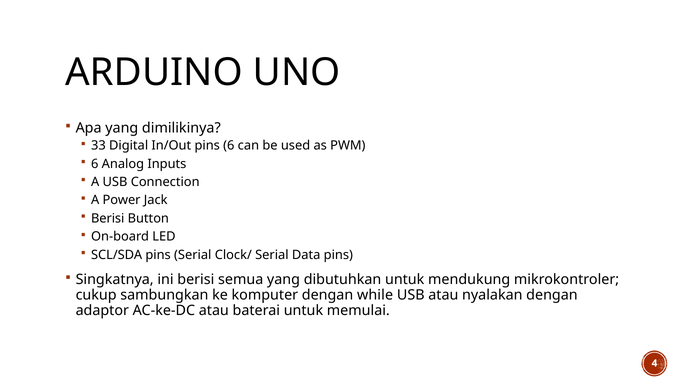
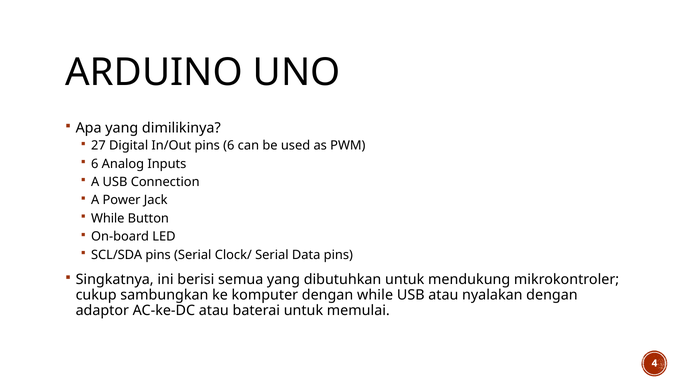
33: 33 -> 27
Berisi at (108, 218): Berisi -> While
